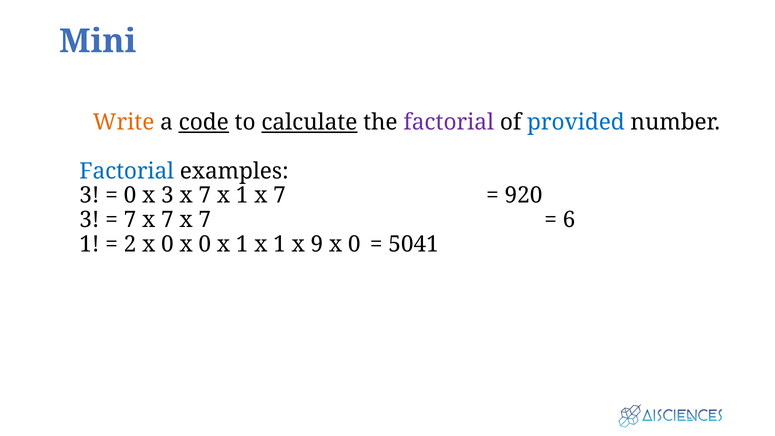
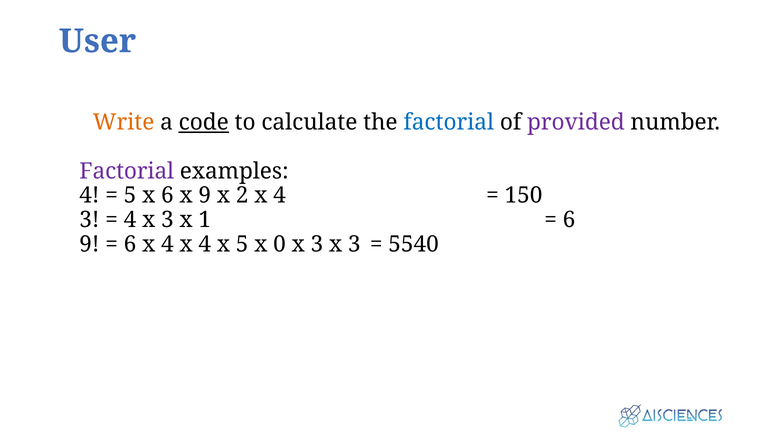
Mini: Mini -> User
calculate underline: present -> none
factorial at (449, 122) colour: purple -> blue
provided colour: blue -> purple
Factorial at (127, 171) colour: blue -> purple
3 at (89, 195): 3 -> 4
0 at (130, 195): 0 -> 5
x 3: 3 -> 6
7 at (205, 195): 7 -> 9
1 at (242, 195): 1 -> 2
7 at (280, 195): 7 -> 4
920: 920 -> 150
7 at (130, 220): 7 -> 4
7 at (167, 220): 7 -> 3
7 at (205, 220): 7 -> 1
1 at (89, 244): 1 -> 9
2 at (130, 244): 2 -> 6
0 at (167, 244): 0 -> 4
0 at (205, 244): 0 -> 4
1 at (242, 244): 1 -> 5
1 at (280, 244): 1 -> 0
9 at (317, 244): 9 -> 3
0 at (354, 244): 0 -> 3
5041: 5041 -> 5540
